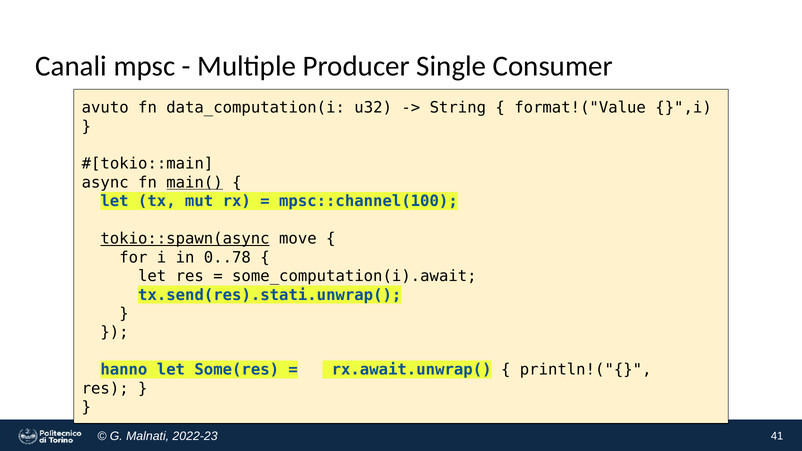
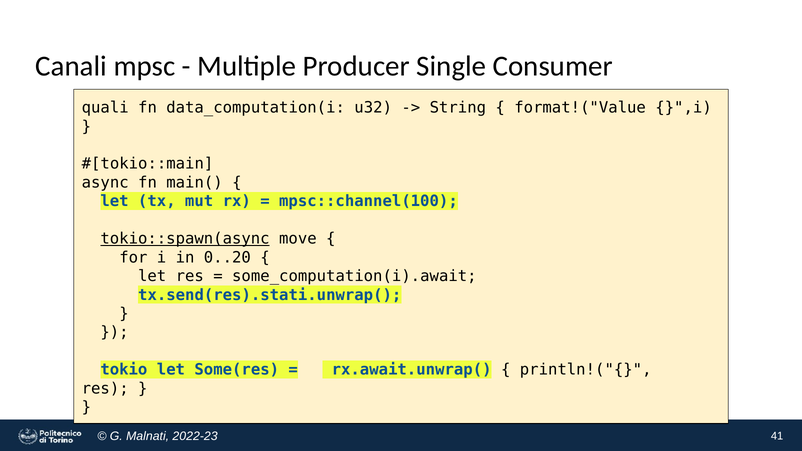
avuto: avuto -> quali
main( underline: present -> none
0..78: 0..78 -> 0..20
hanno: hanno -> tokio
